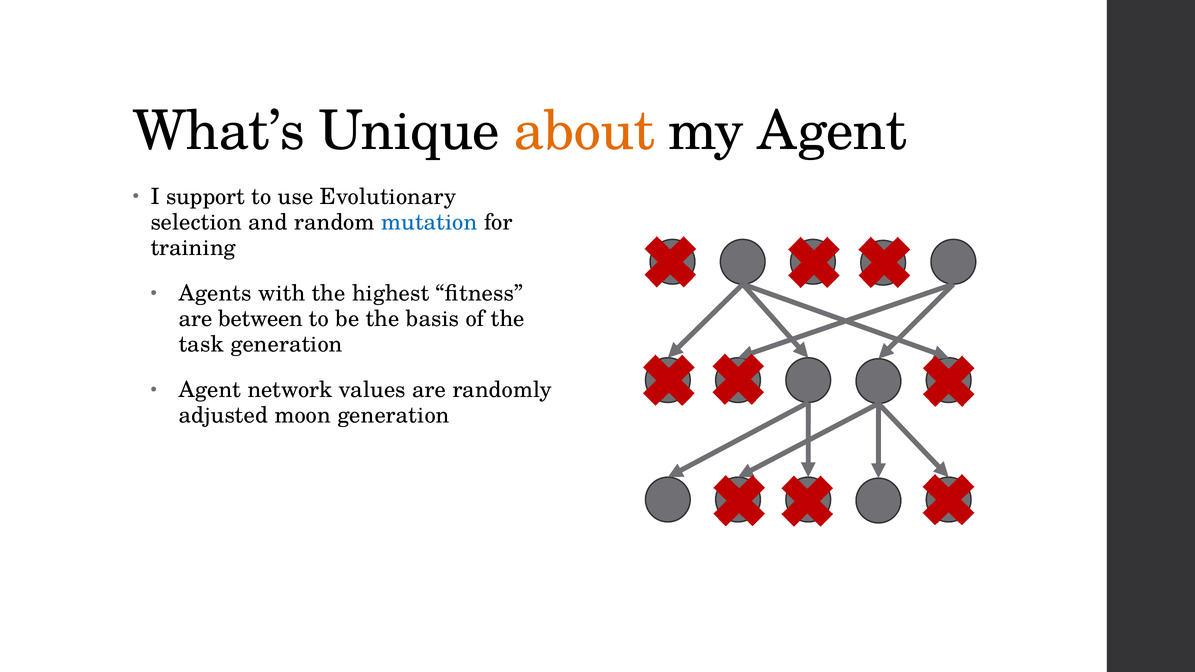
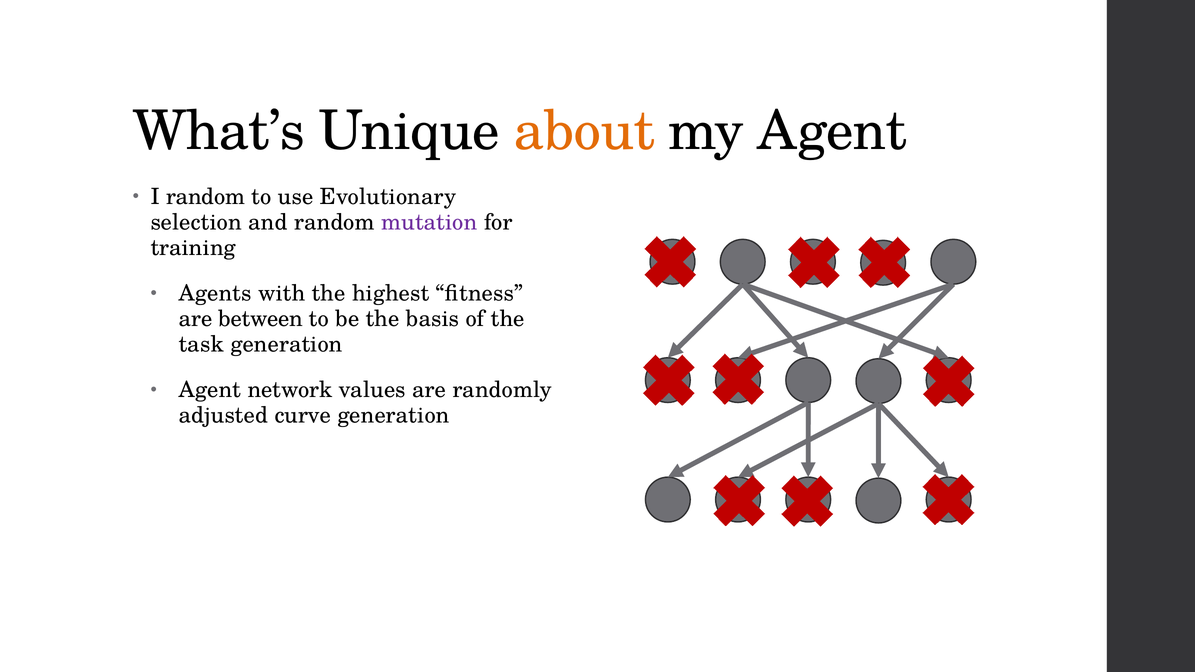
I support: support -> random
mutation colour: blue -> purple
moon: moon -> curve
